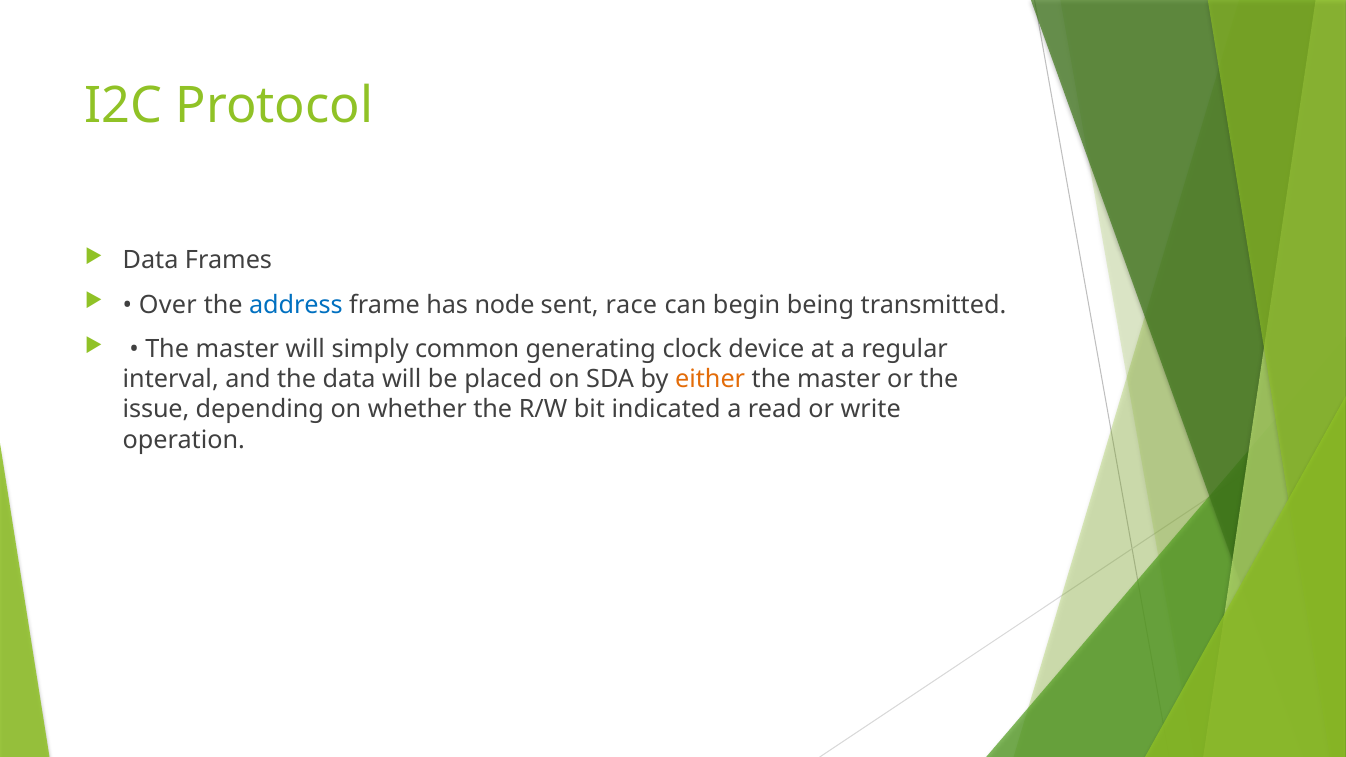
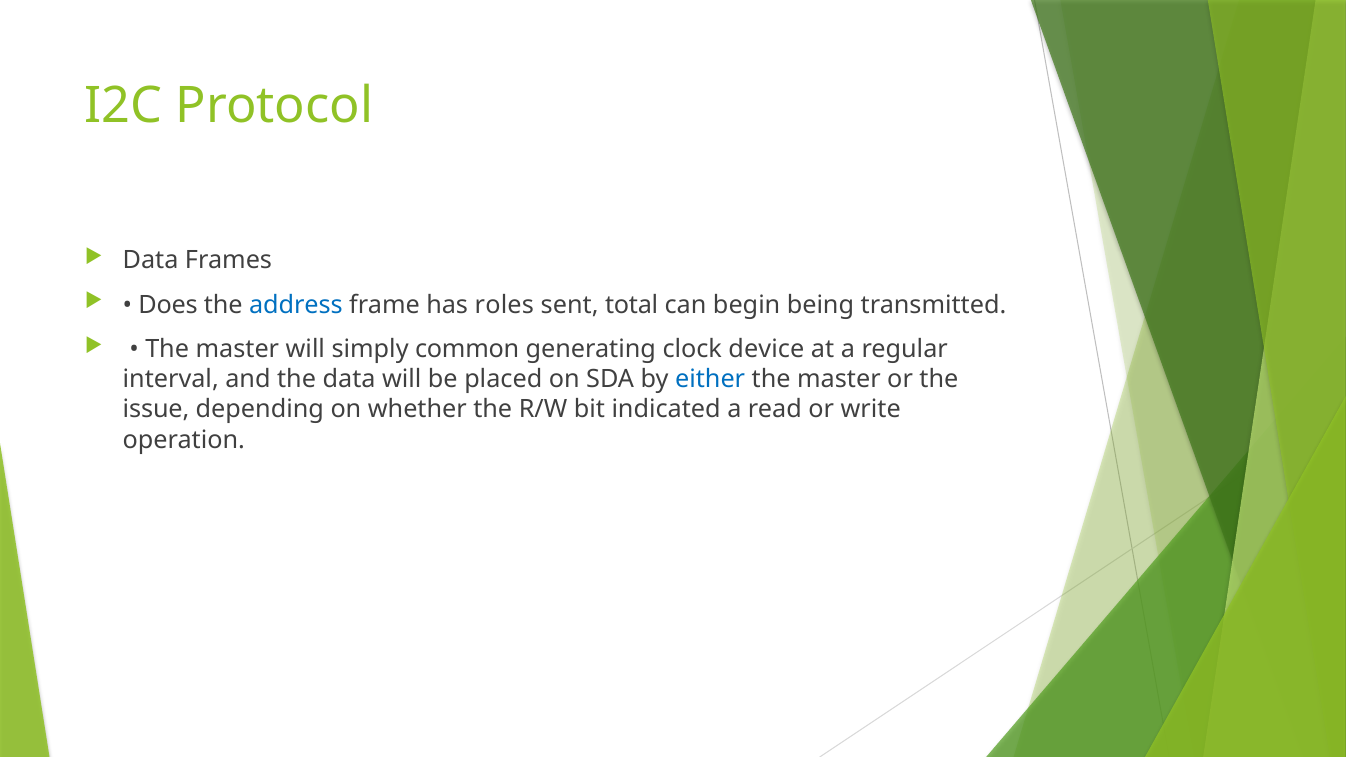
Over: Over -> Does
node: node -> roles
race: race -> total
either colour: orange -> blue
